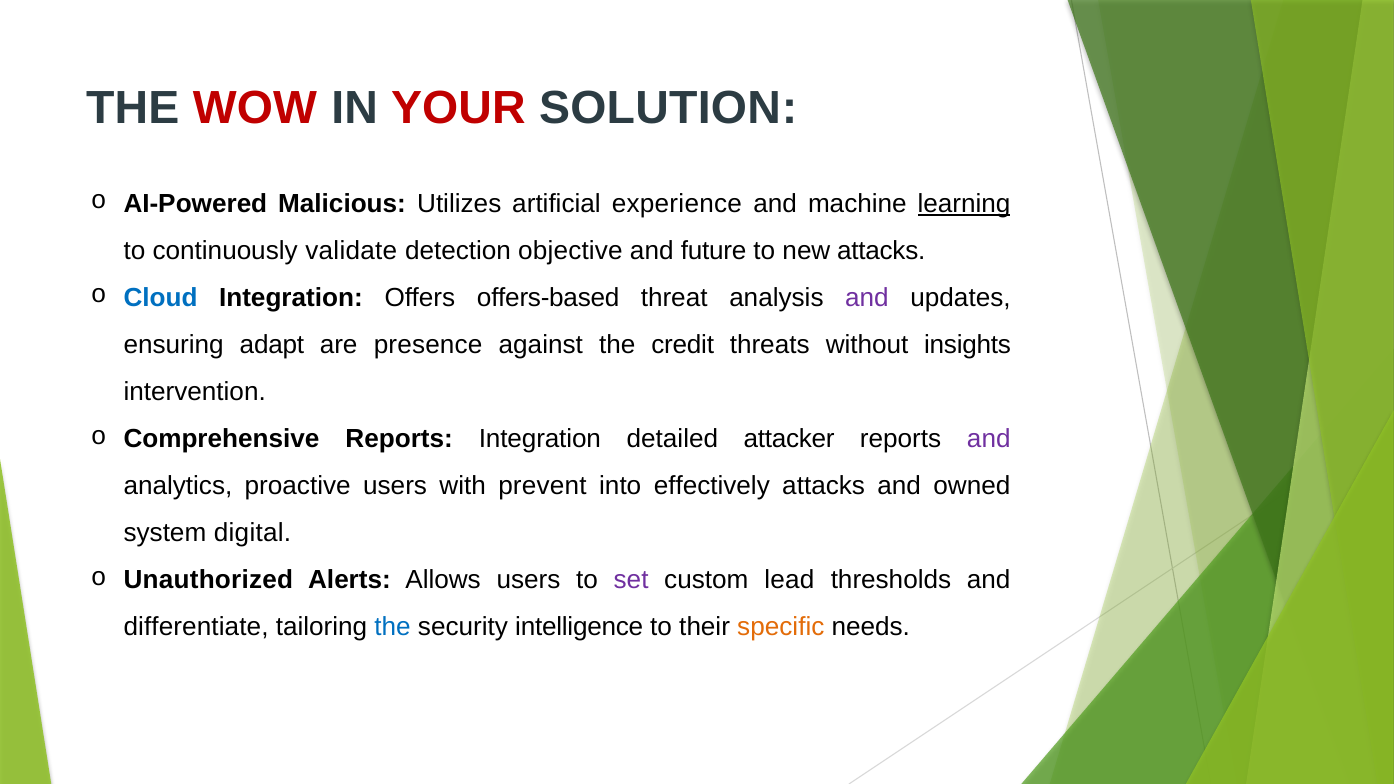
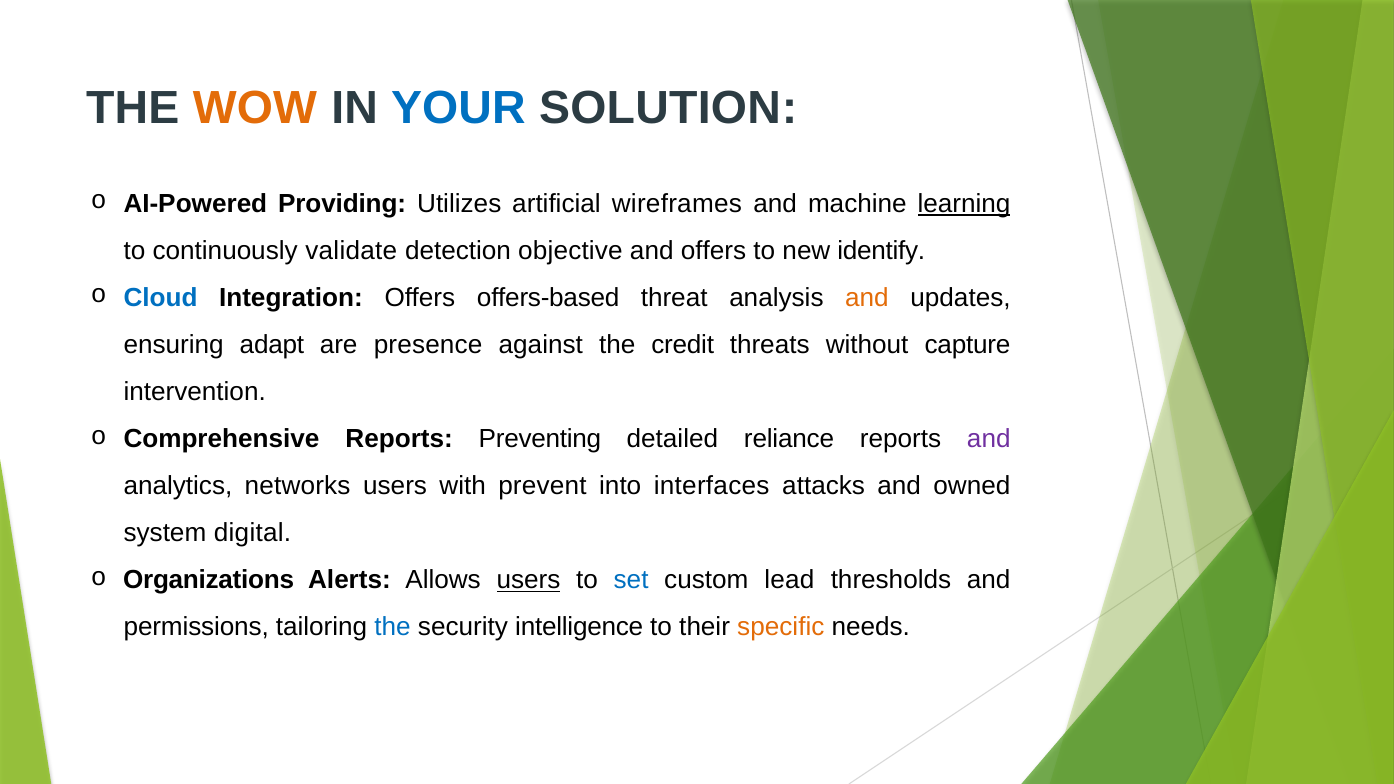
WOW colour: red -> orange
YOUR colour: red -> blue
Malicious: Malicious -> Providing
experience: experience -> wireframes
and future: future -> offers
new attacks: attacks -> identify
and at (867, 298) colour: purple -> orange
insights: insights -> capture
Reports Integration: Integration -> Preventing
attacker: attacker -> reliance
proactive: proactive -> networks
effectively: effectively -> interfaces
Unauthorized: Unauthorized -> Organizations
users at (529, 580) underline: none -> present
set colour: purple -> blue
differentiate: differentiate -> permissions
